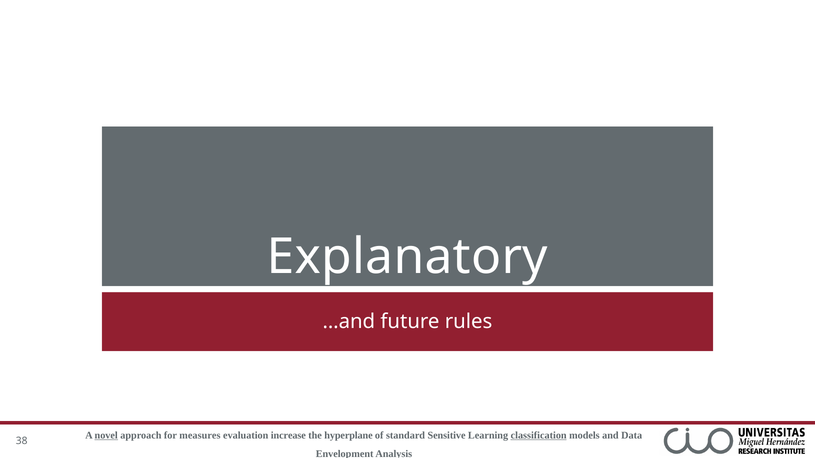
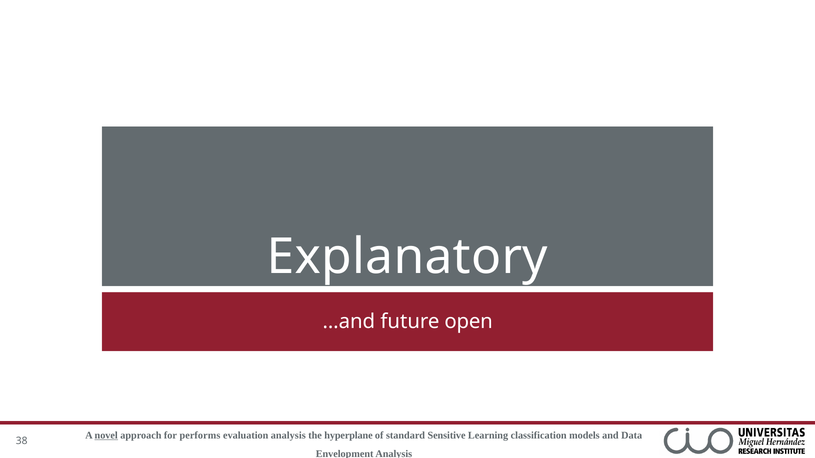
rules: rules -> open
measures: measures -> performs
evaluation increase: increase -> analysis
classification underline: present -> none
